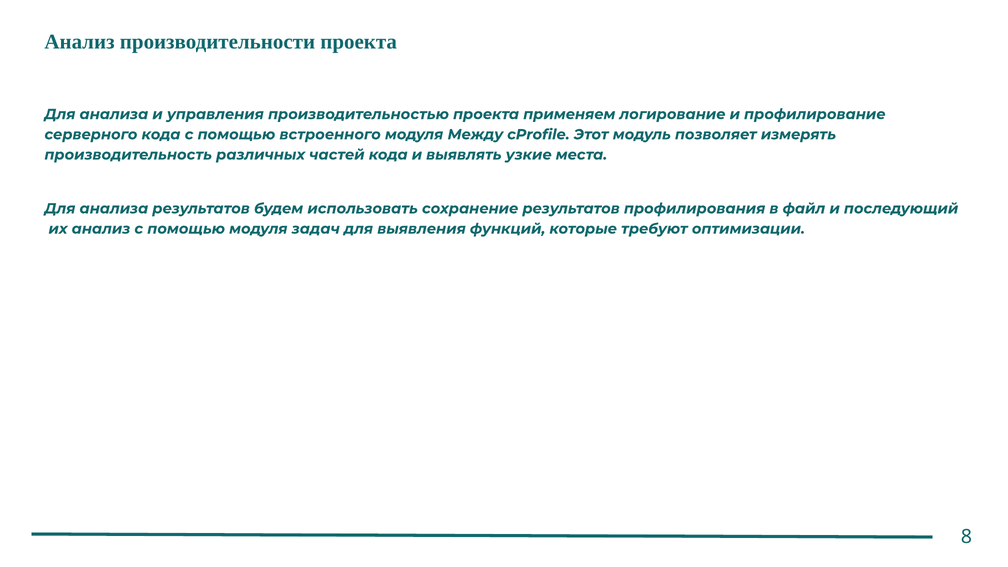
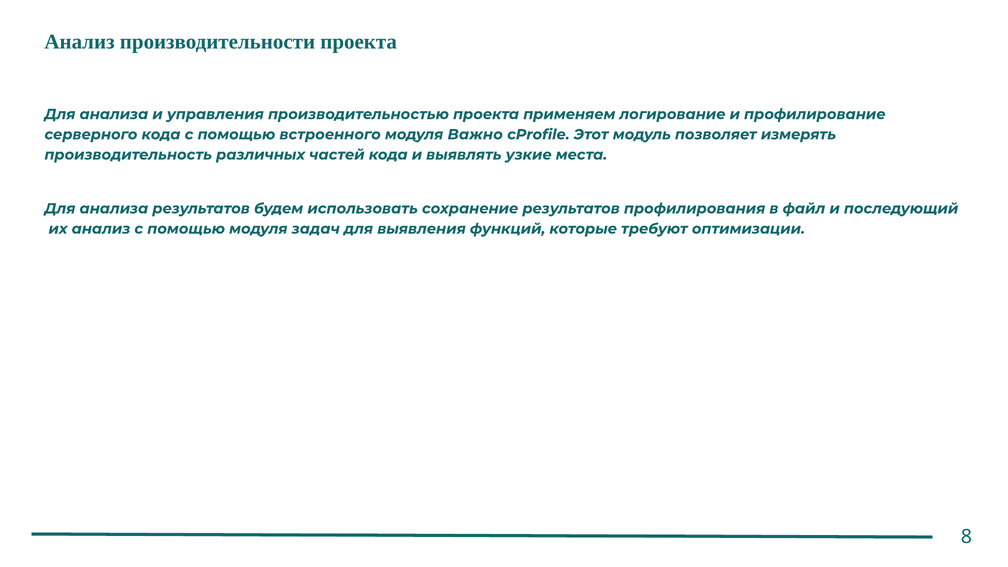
Между: Между -> Важно
